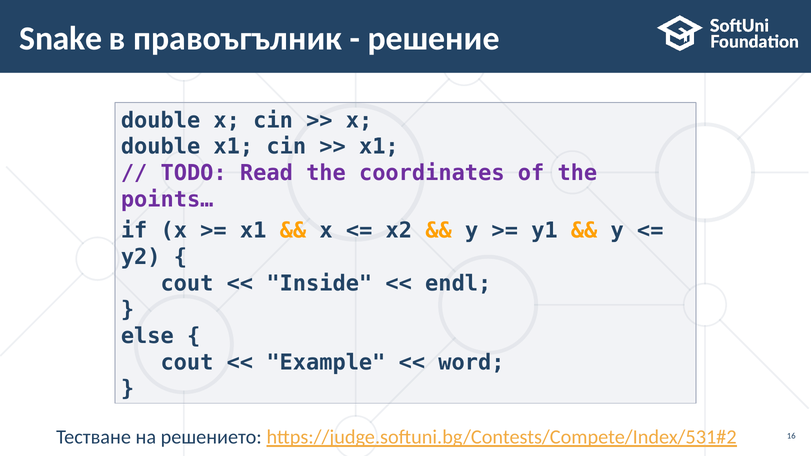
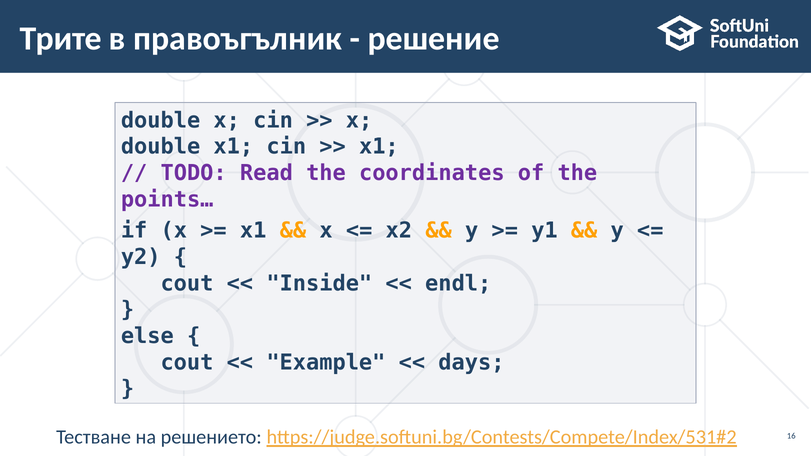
Snake: Snake -> Трите
word: word -> days
